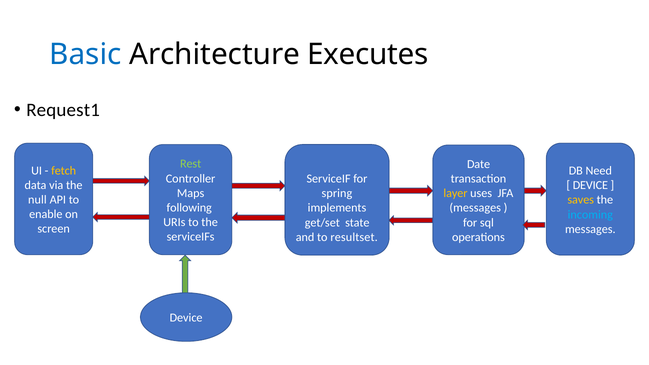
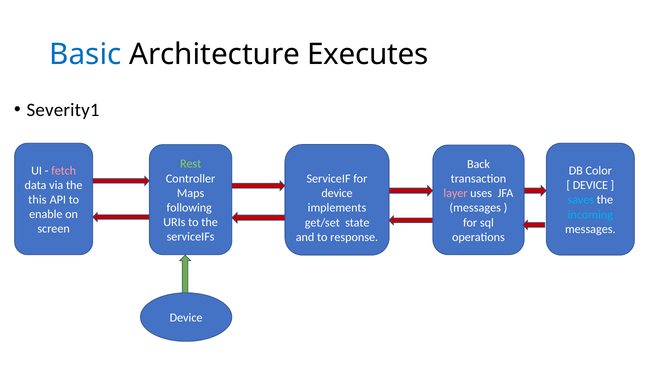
Request1: Request1 -> Severity1
Date: Date -> Back
fetch colour: yellow -> pink
Need: Need -> Color
spring at (337, 193): spring -> device
layer colour: yellow -> pink
null: null -> this
saves colour: yellow -> light blue
resultset: resultset -> response
